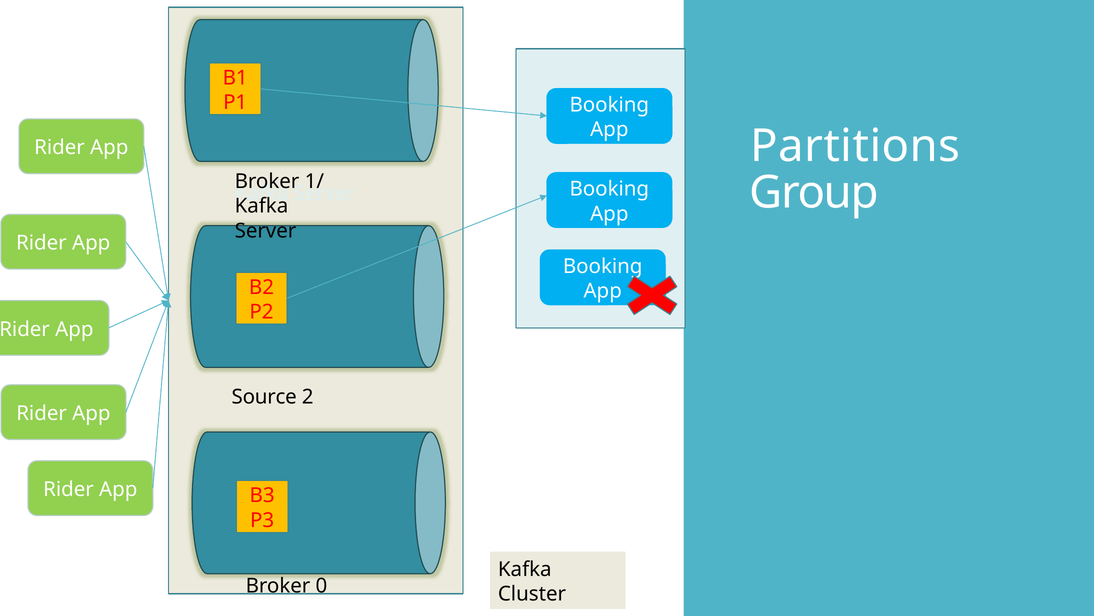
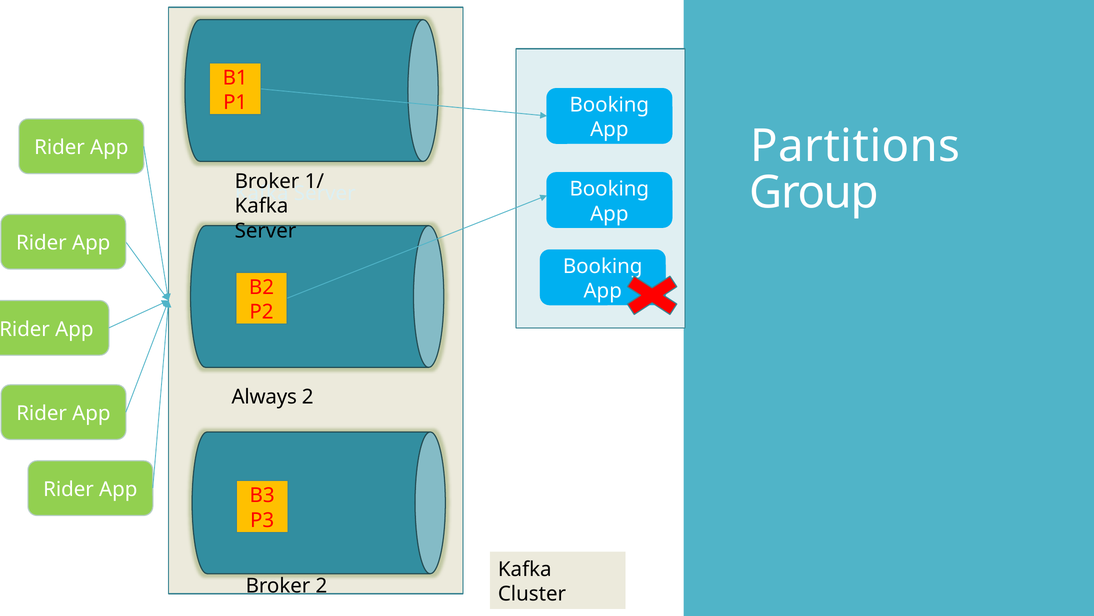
Source: Source -> Always
Broker 0: 0 -> 2
